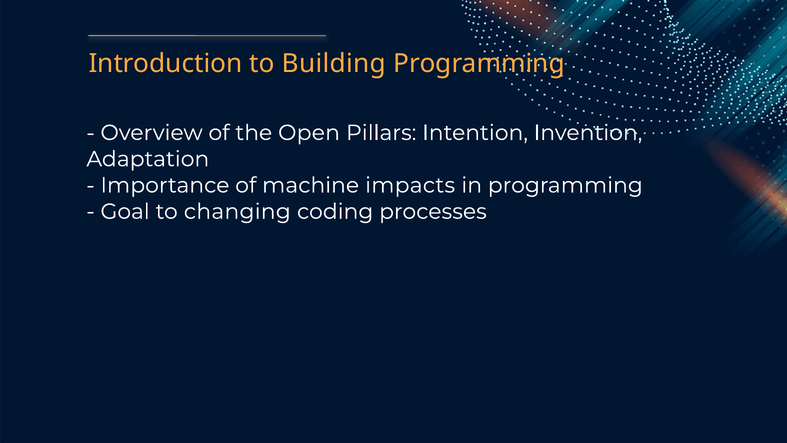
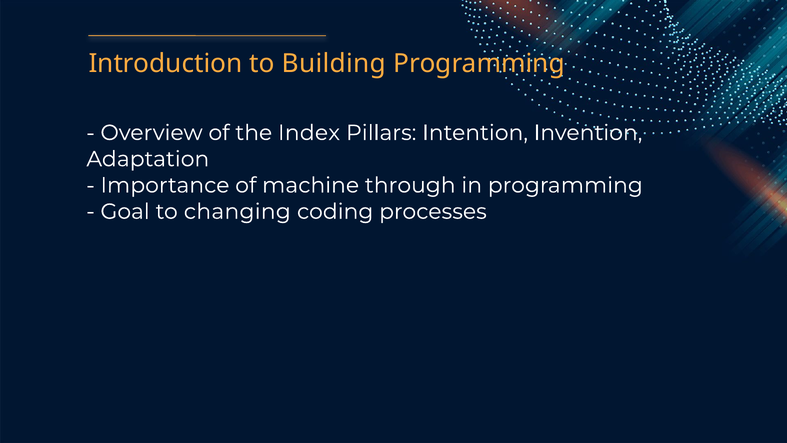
Open: Open -> Index
impacts: impacts -> through
